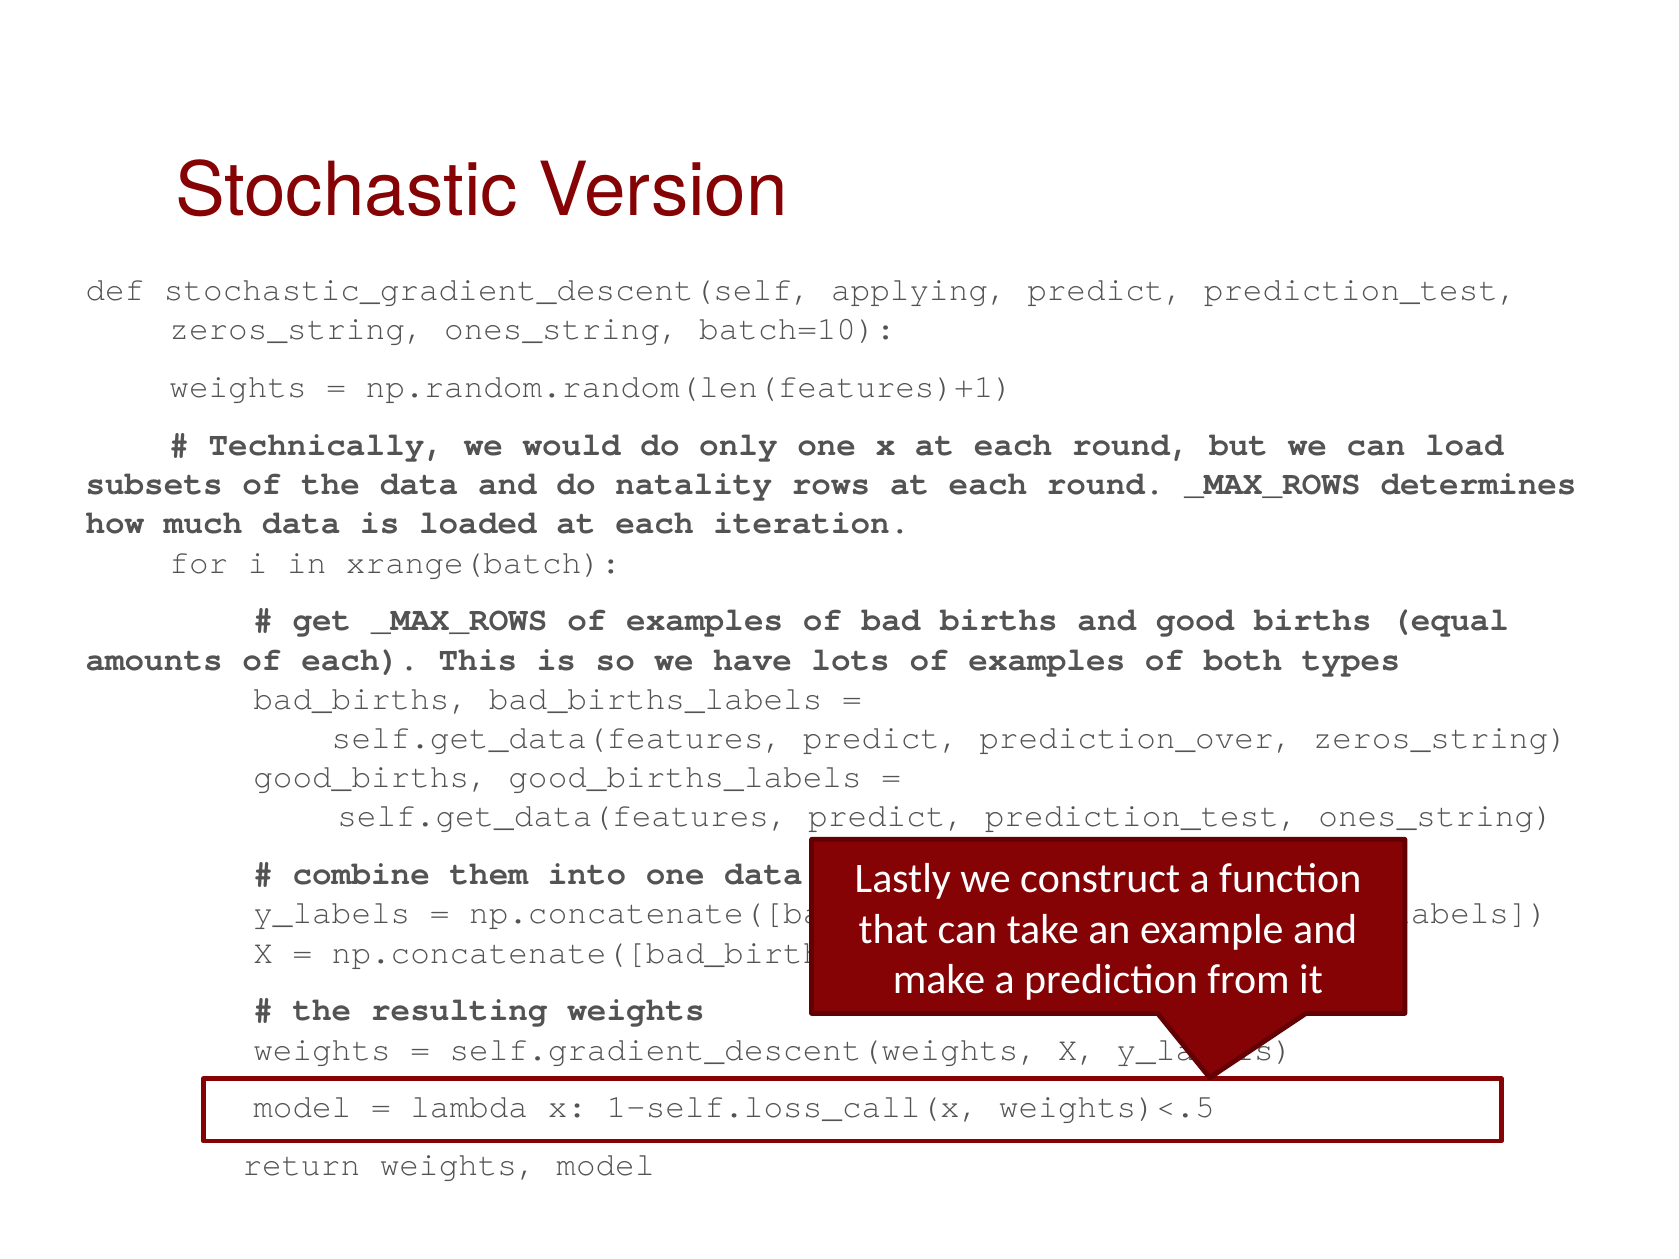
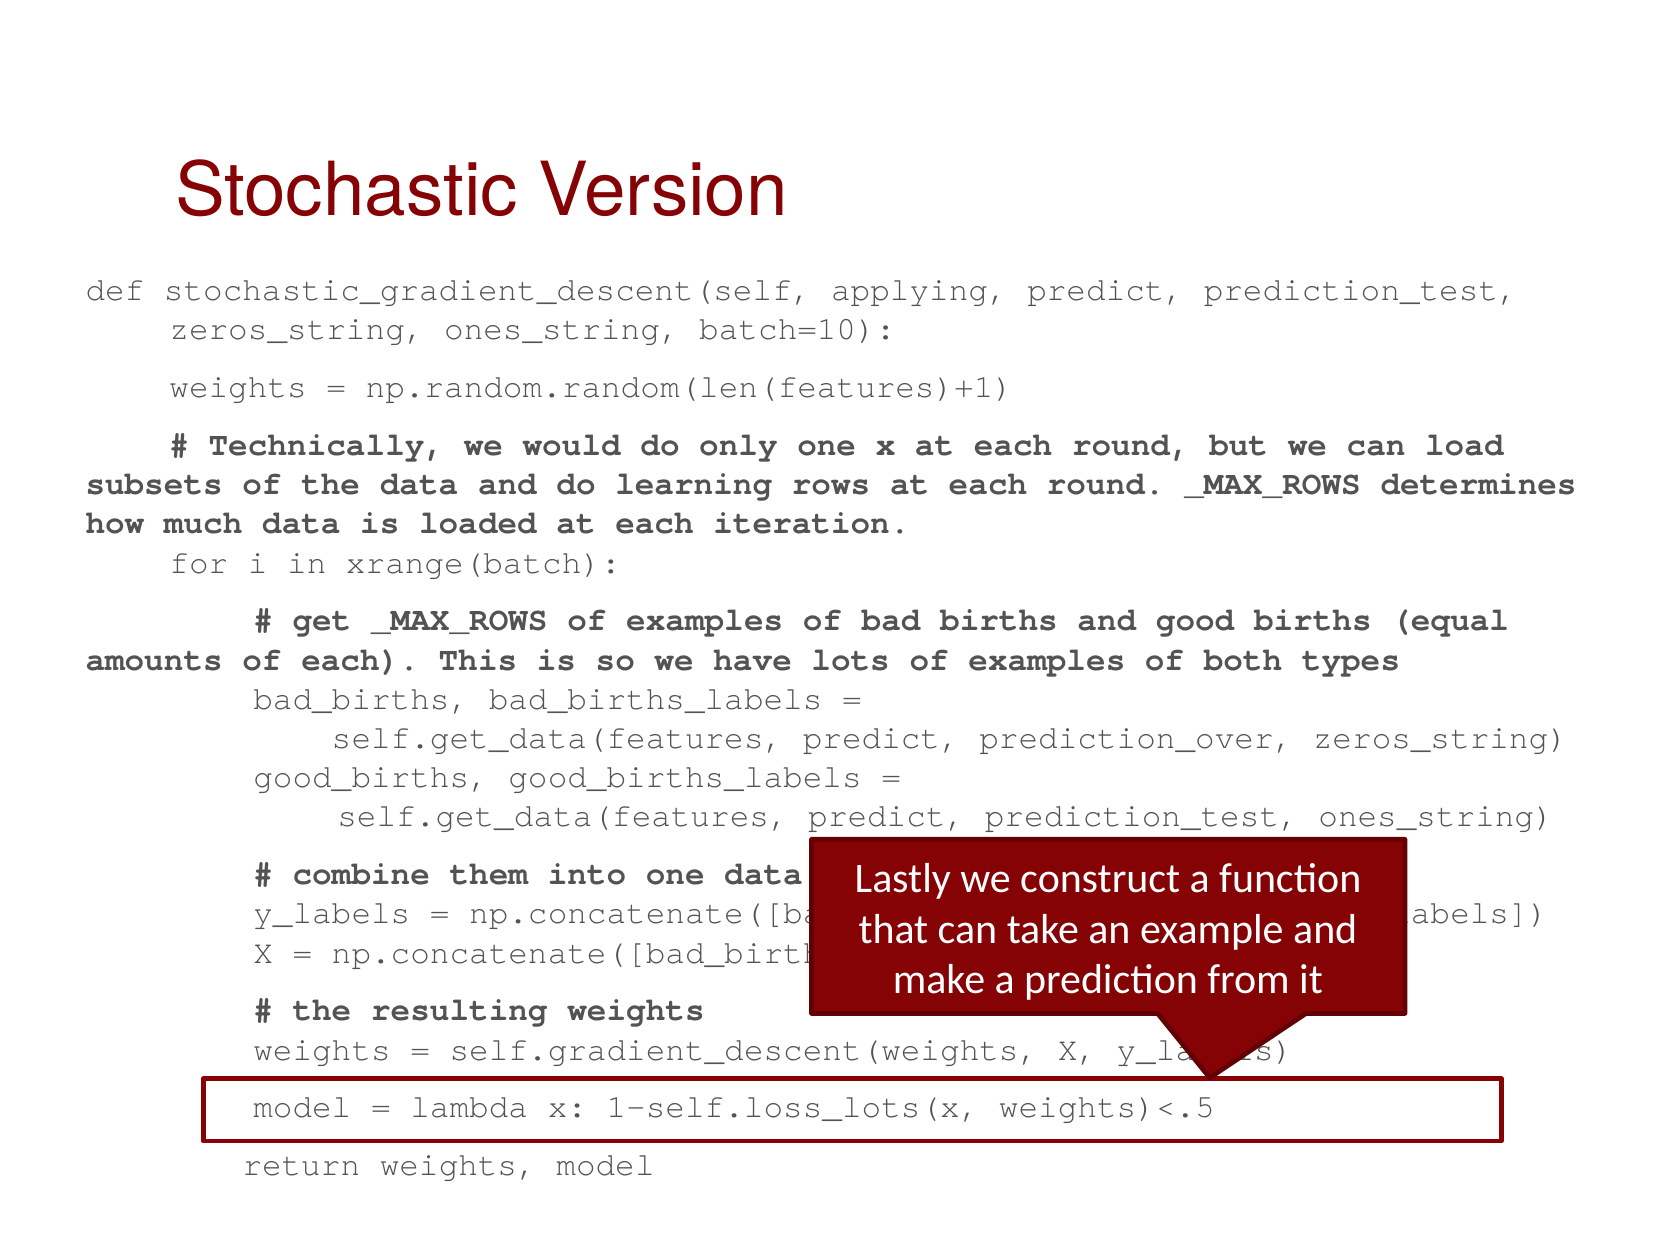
natality: natality -> learning
1-self.loss_call(x: 1-self.loss_call(x -> 1-self.loss_lots(x
